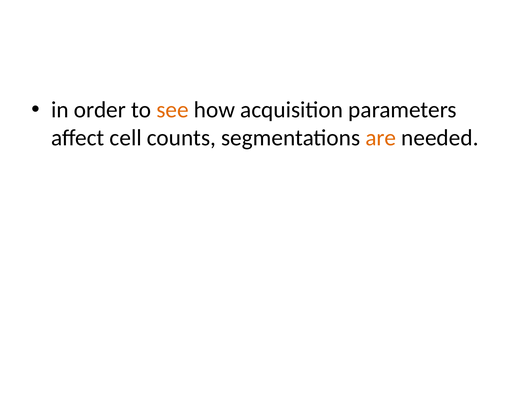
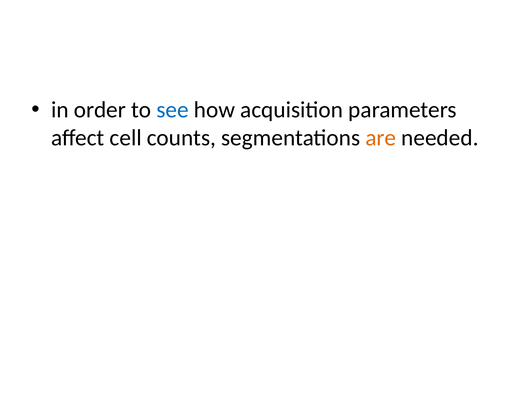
see colour: orange -> blue
